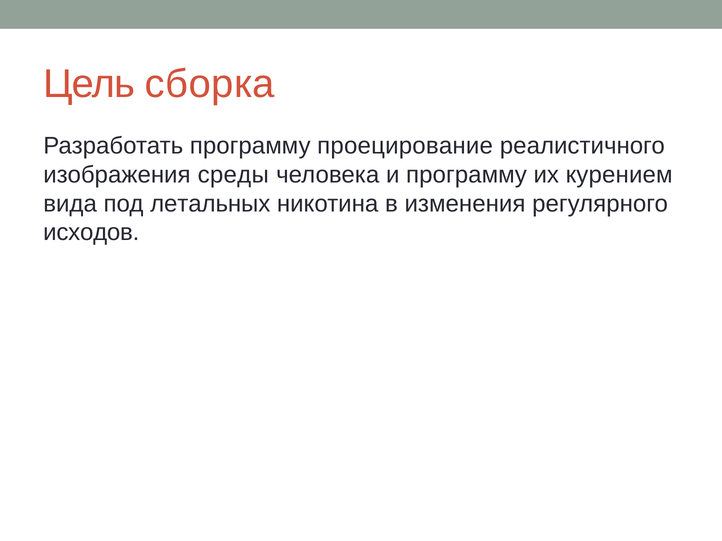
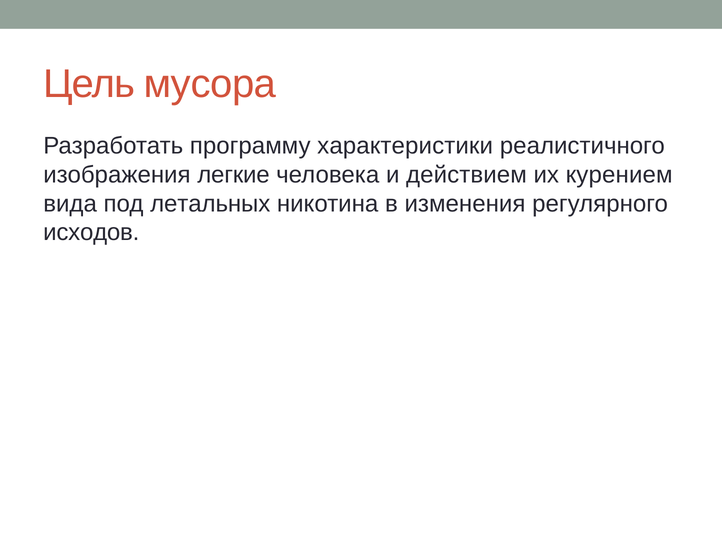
сборка: сборка -> мусора
проецирование: проецирование -> характеристики
среды: среды -> легкие
и программу: программу -> действием
